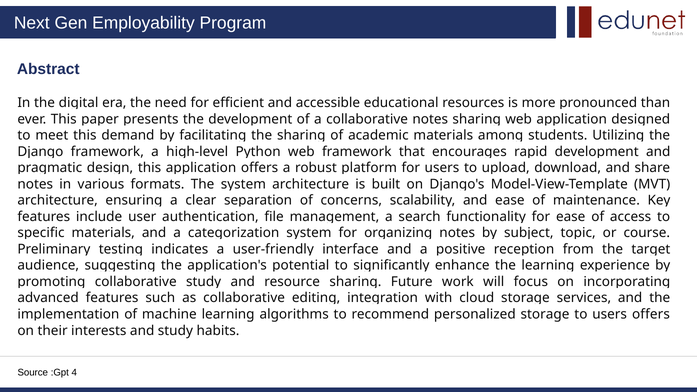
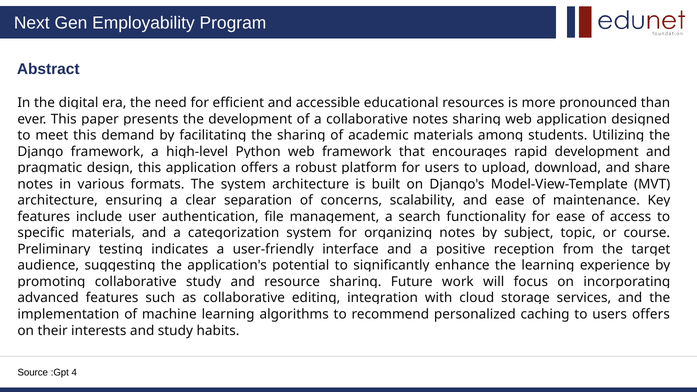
personalized storage: storage -> caching
